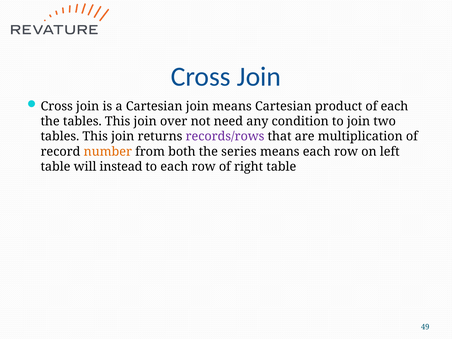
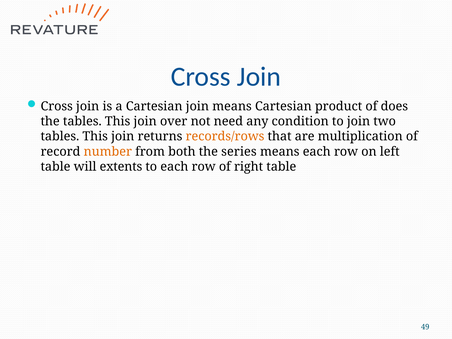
of each: each -> does
records/rows colour: purple -> orange
instead: instead -> extents
